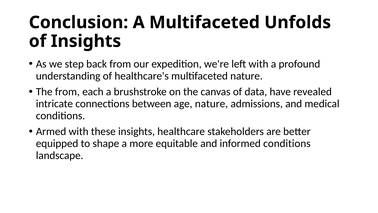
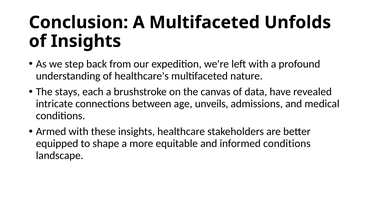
The from: from -> stays
age nature: nature -> unveils
